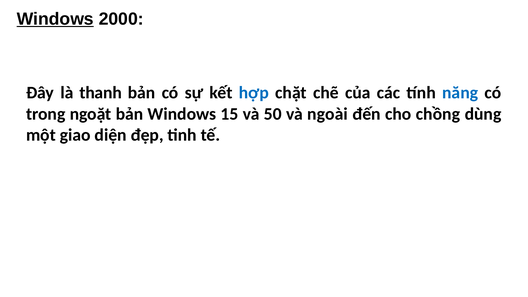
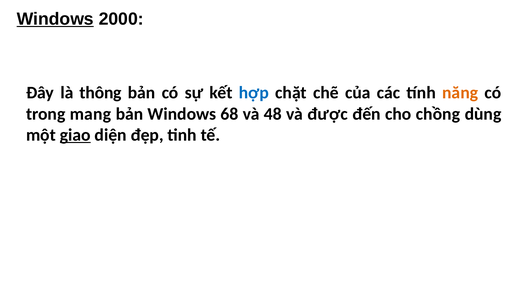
thanh: thanh -> thông
năng colour: blue -> orange
ngoặt: ngoặt -> mang
15: 15 -> 68
50: 50 -> 48
ngoài: ngoài -> được
giao underline: none -> present
